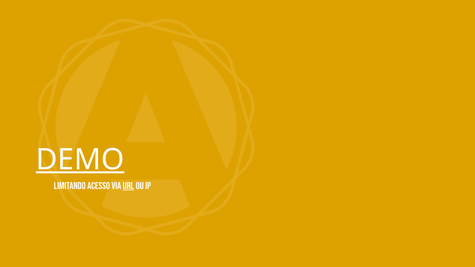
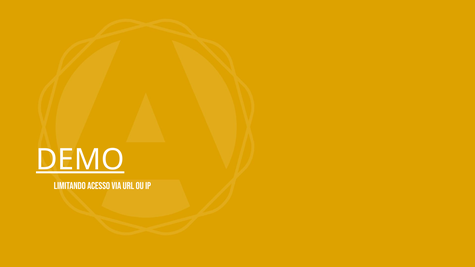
URL underline: present -> none
